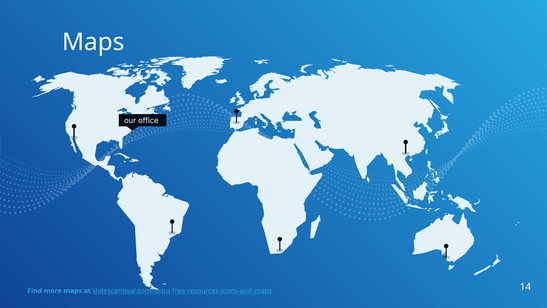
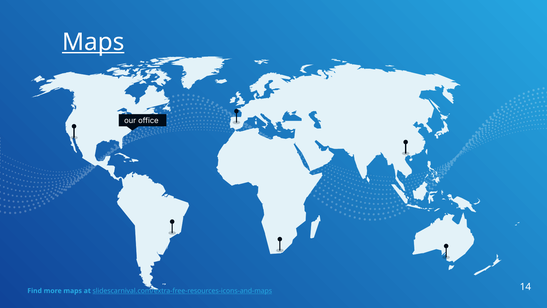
Maps at (93, 42) underline: none -> present
